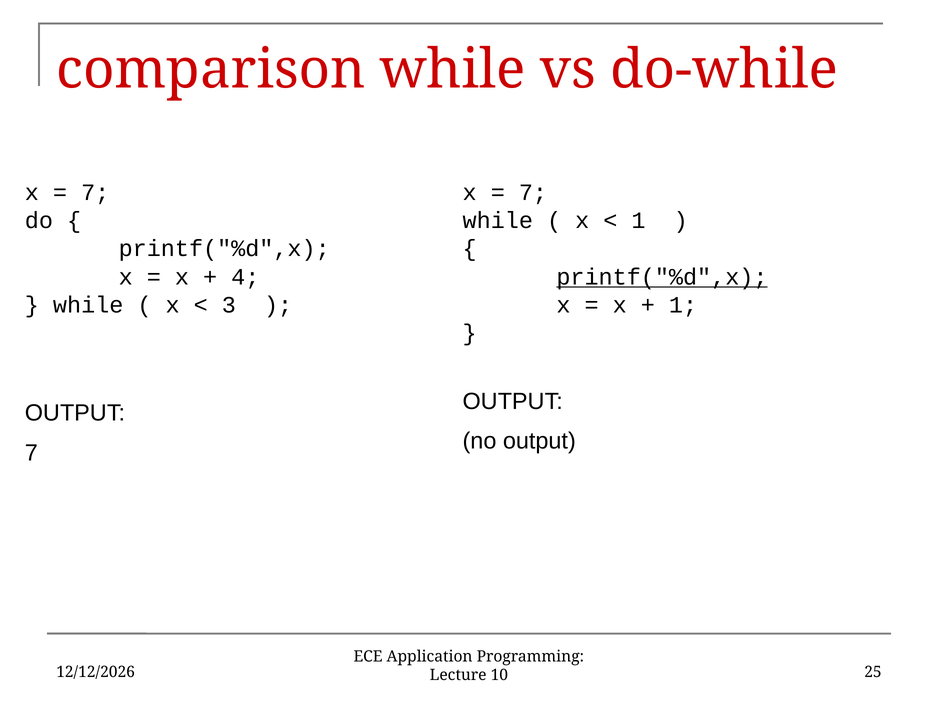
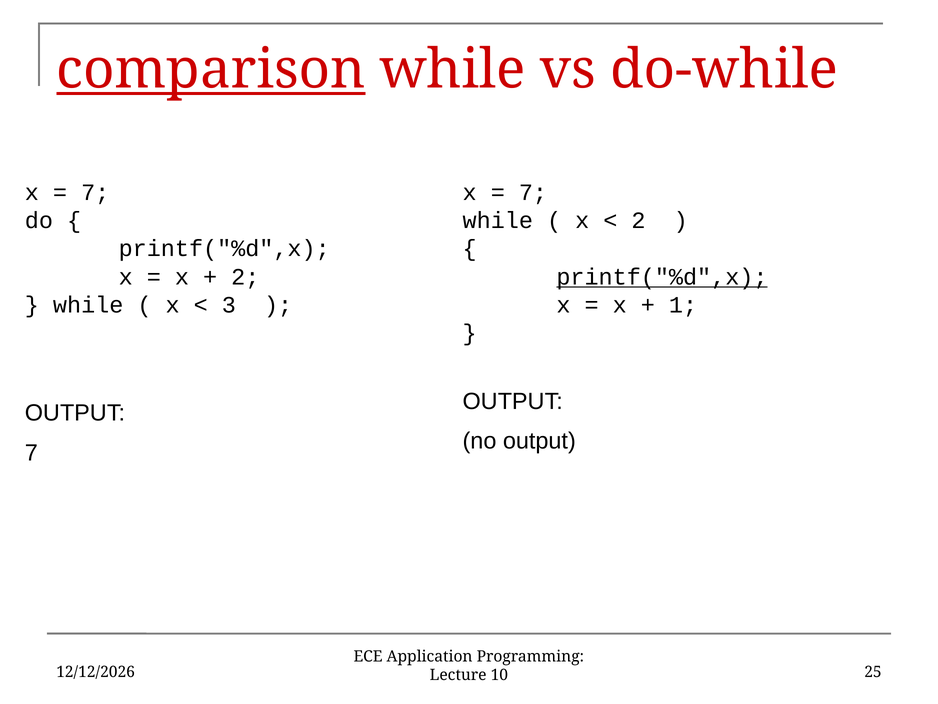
comparison underline: none -> present
1 at (638, 220): 1 -> 2
4 at (245, 277): 4 -> 2
